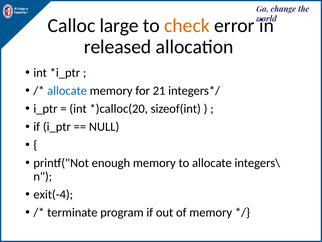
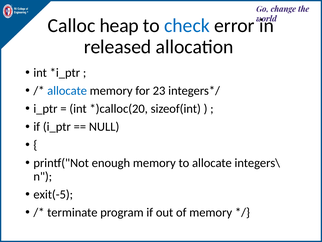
large: large -> heap
check colour: orange -> blue
21: 21 -> 23
exit(-4: exit(-4 -> exit(-5
